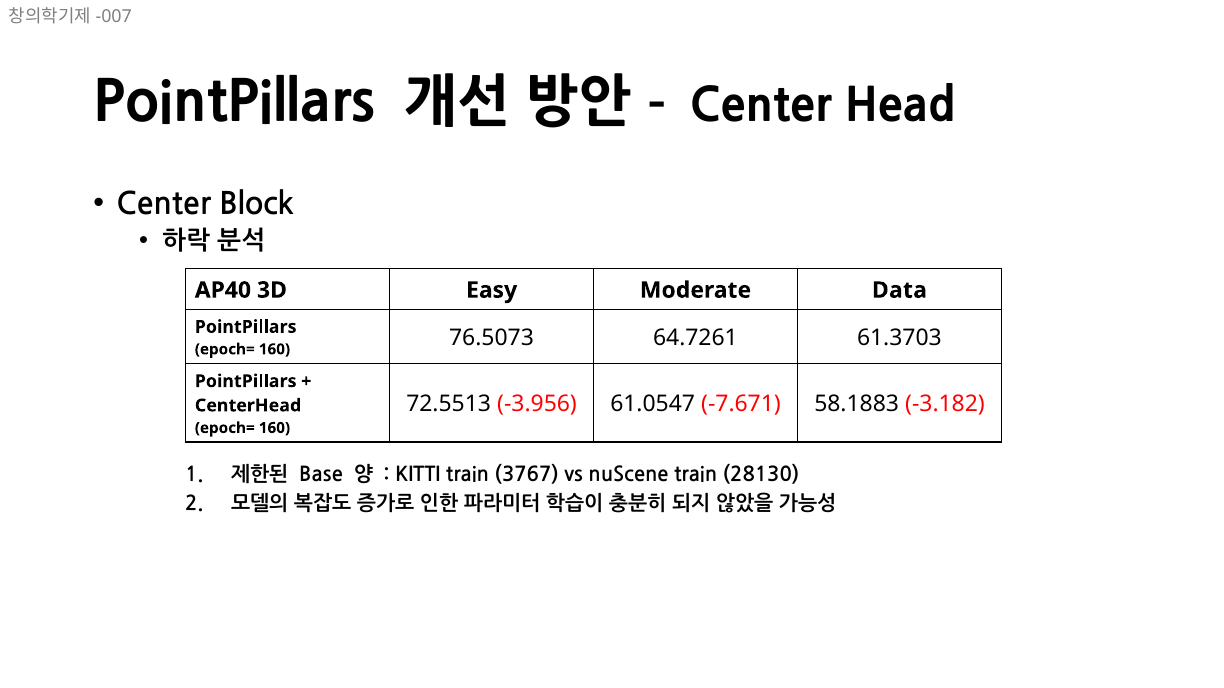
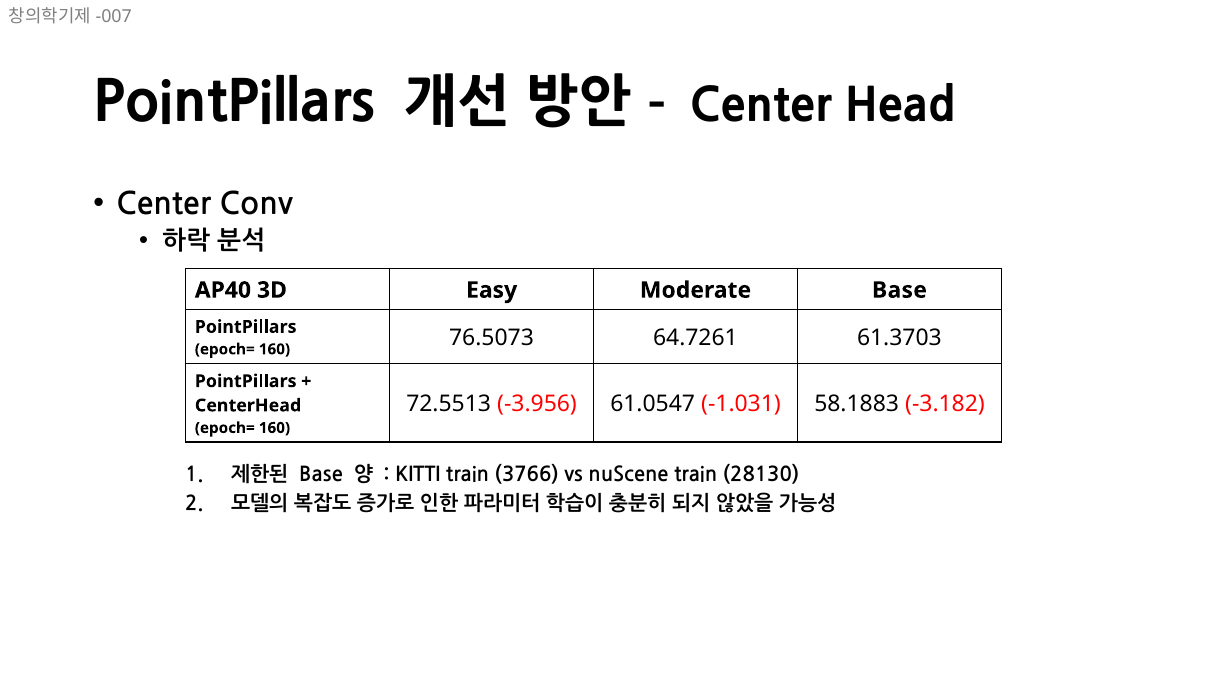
Block: Block -> Conv
Moderate Data: Data -> Base
-7.671: -7.671 -> -1.031
3767: 3767 -> 3766
